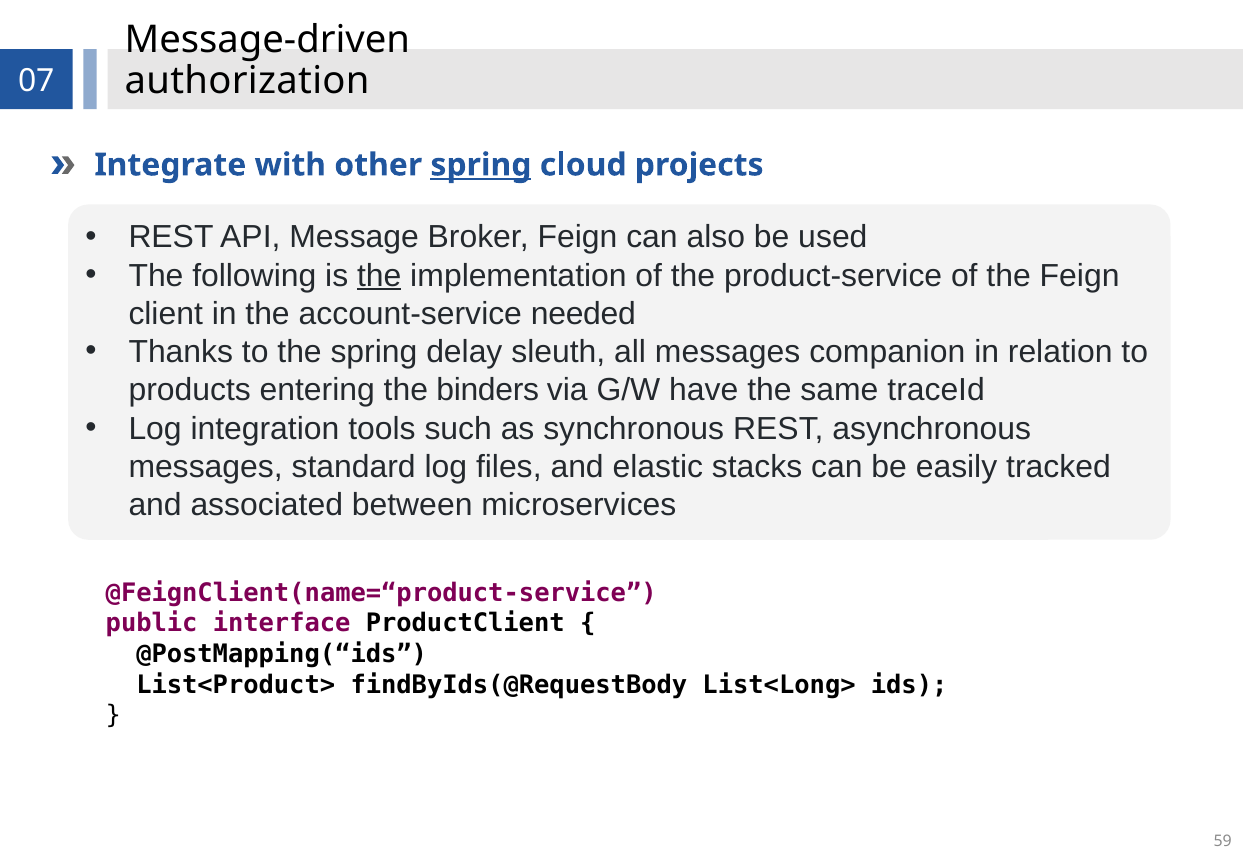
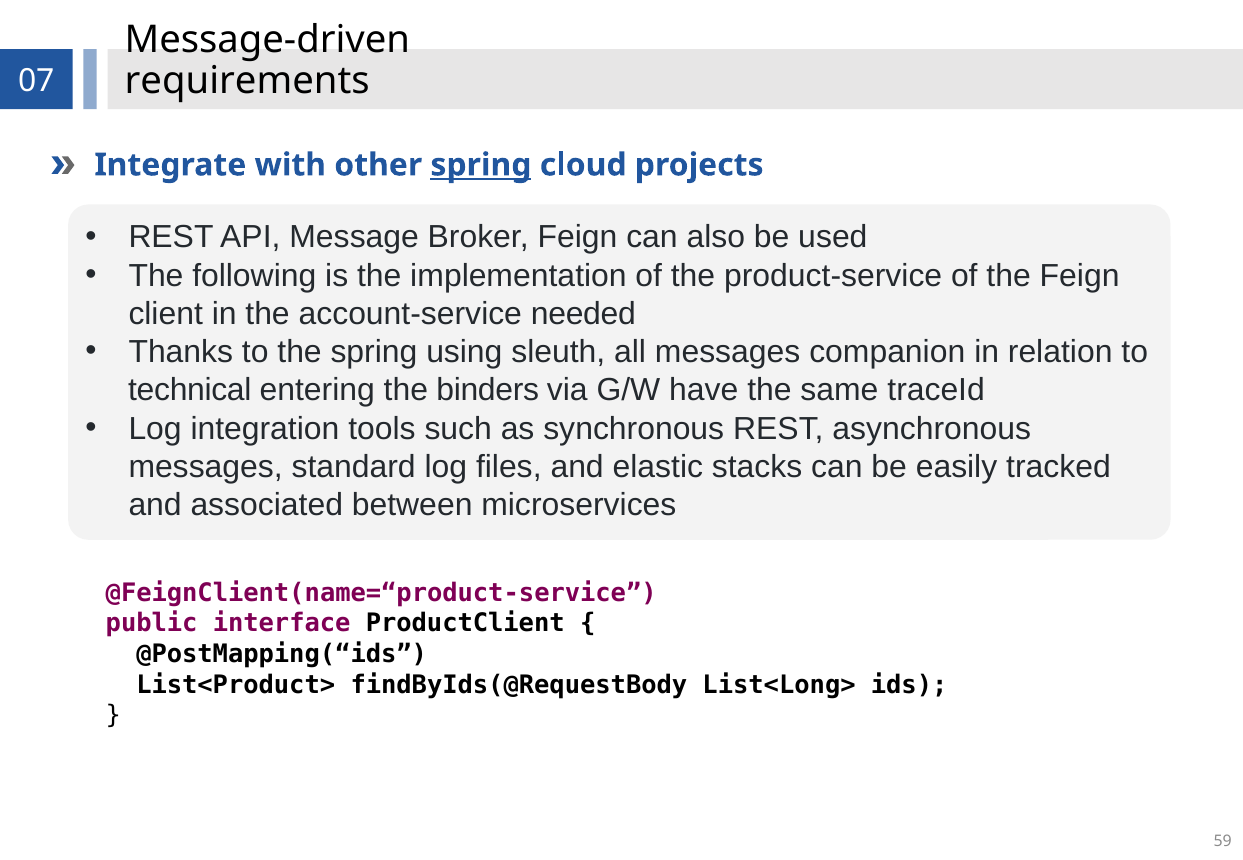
authorization: authorization -> requirements
the at (379, 276) underline: present -> none
delay: delay -> using
products: products -> technical
